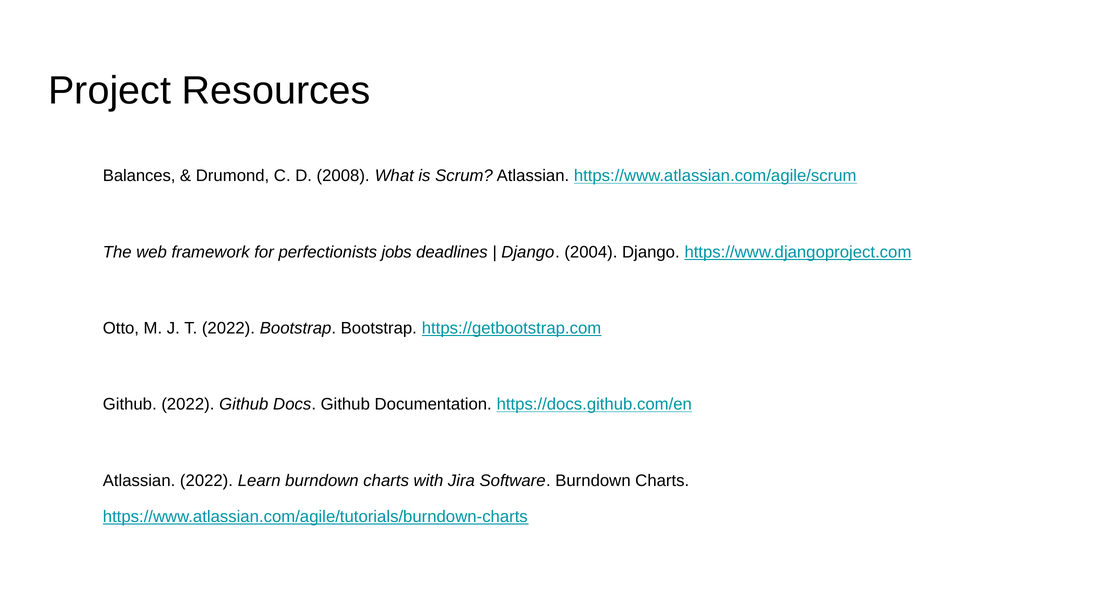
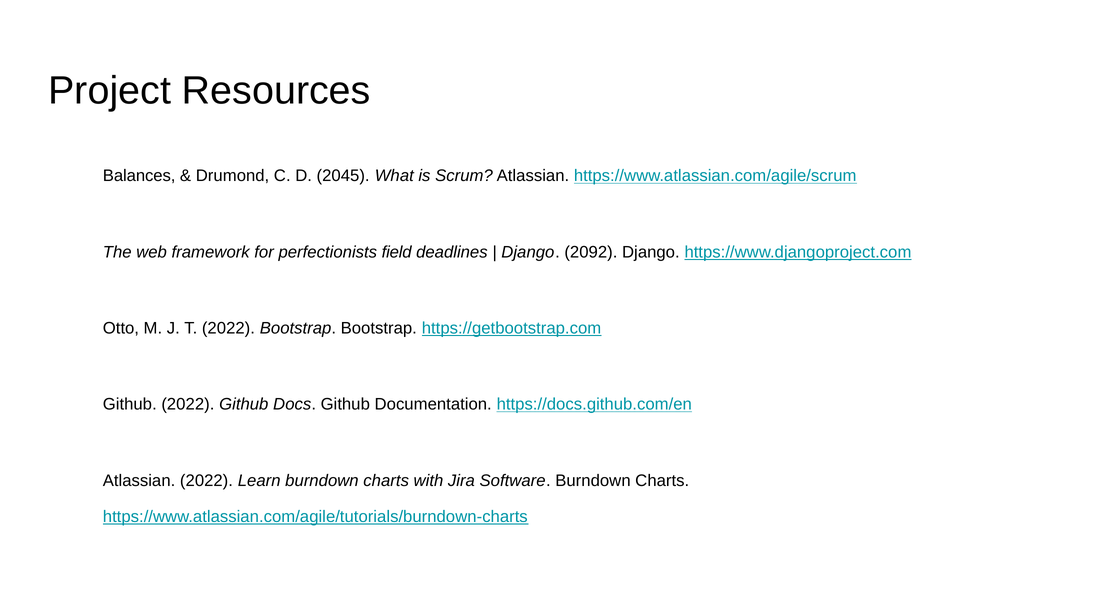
2008: 2008 -> 2045
jobs: jobs -> field
2004: 2004 -> 2092
